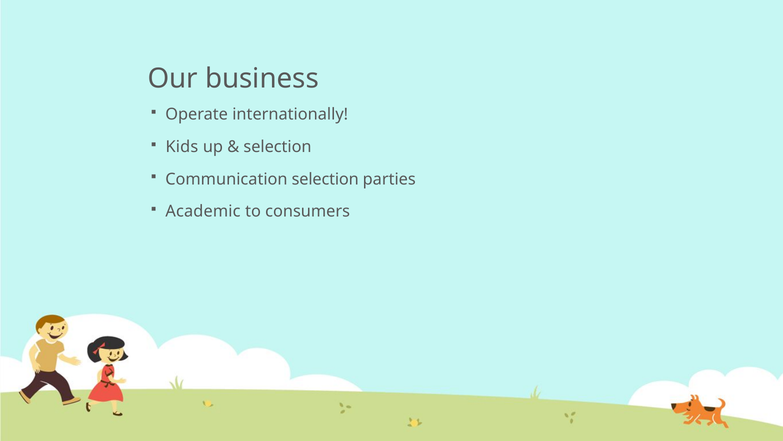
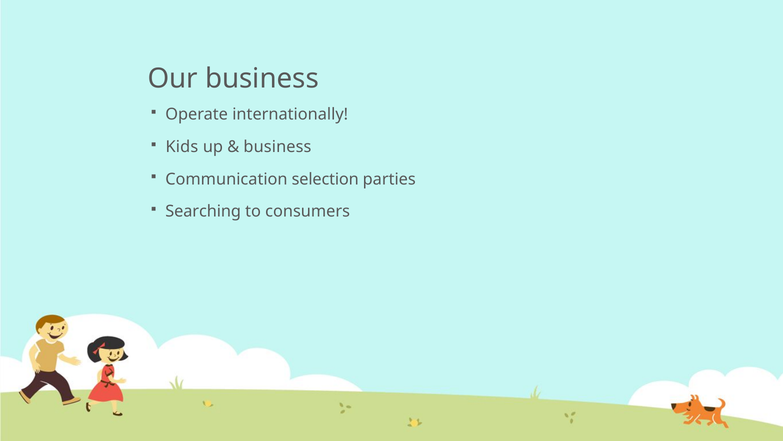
selection at (278, 147): selection -> business
Academic: Academic -> Searching
